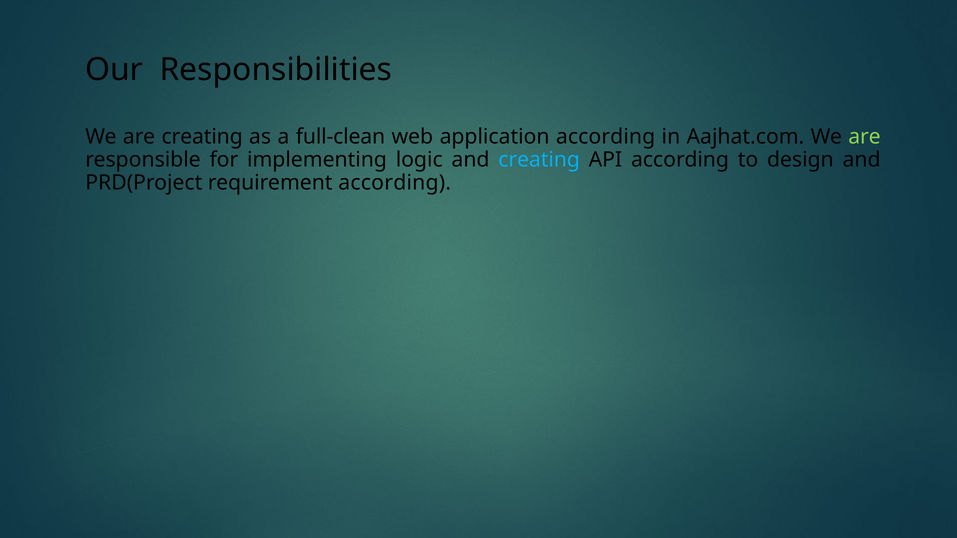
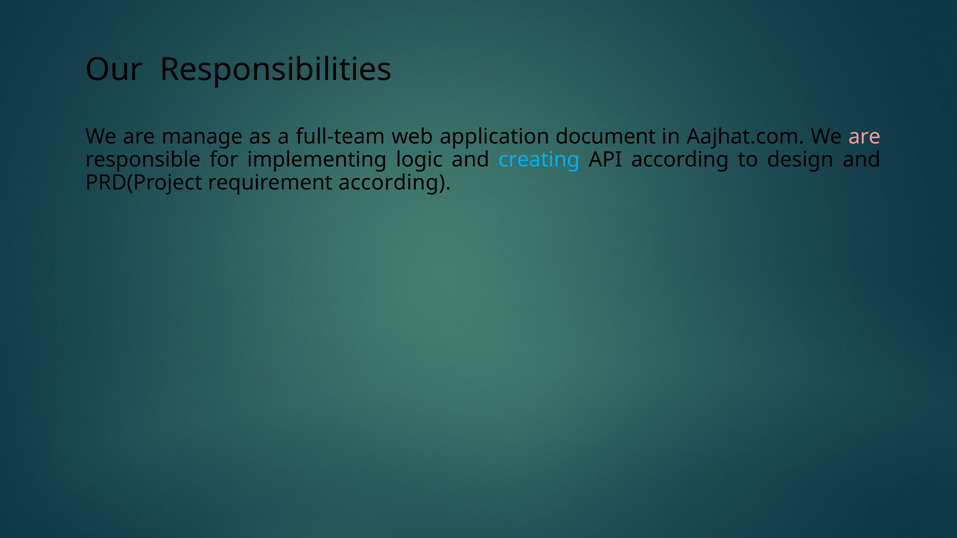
are creating: creating -> manage
full-clean: full-clean -> full-team
application according: according -> document
are at (864, 137) colour: light green -> pink
